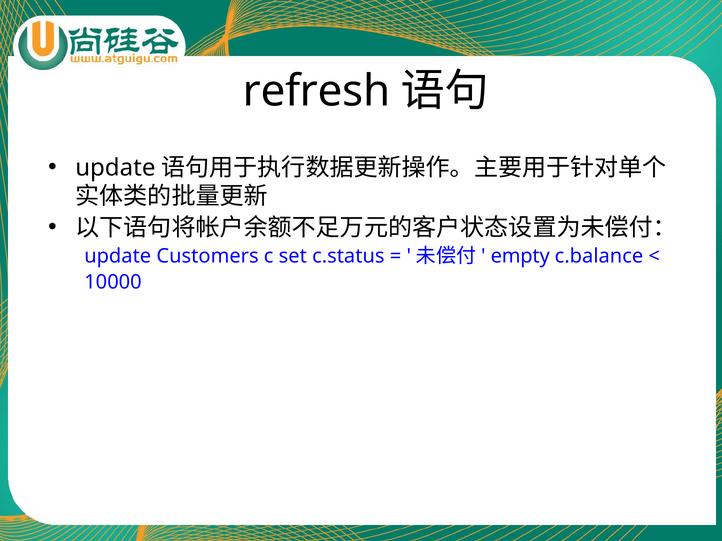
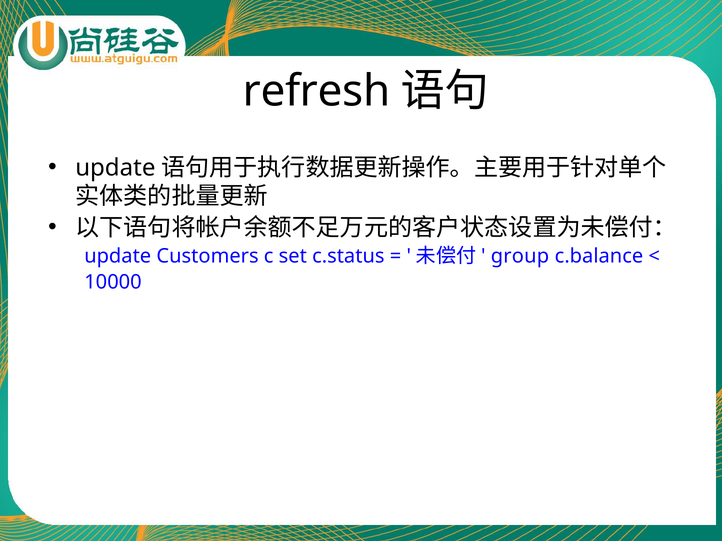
empty: empty -> group
